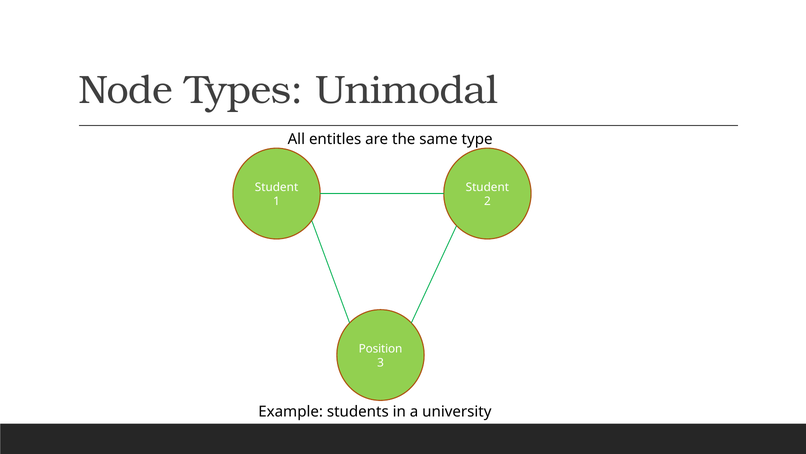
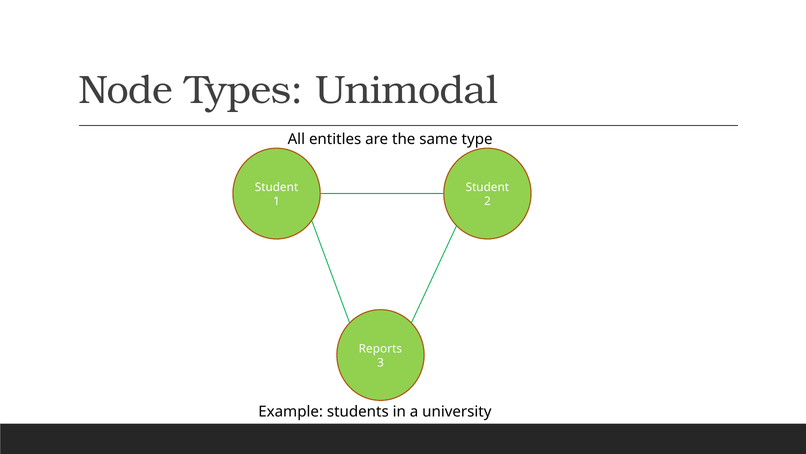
Position: Position -> Reports
